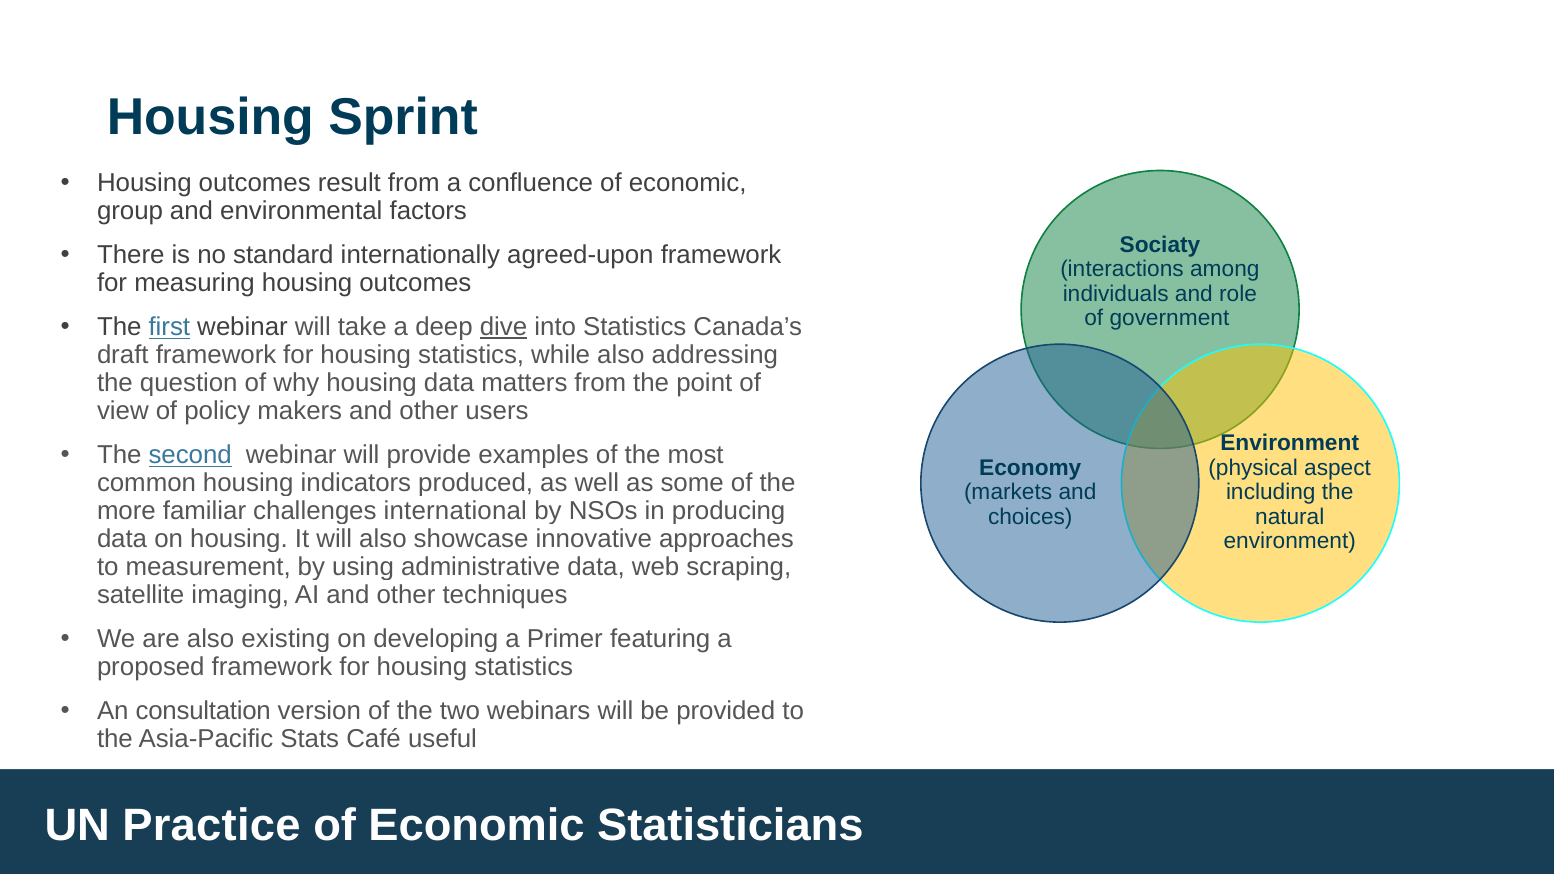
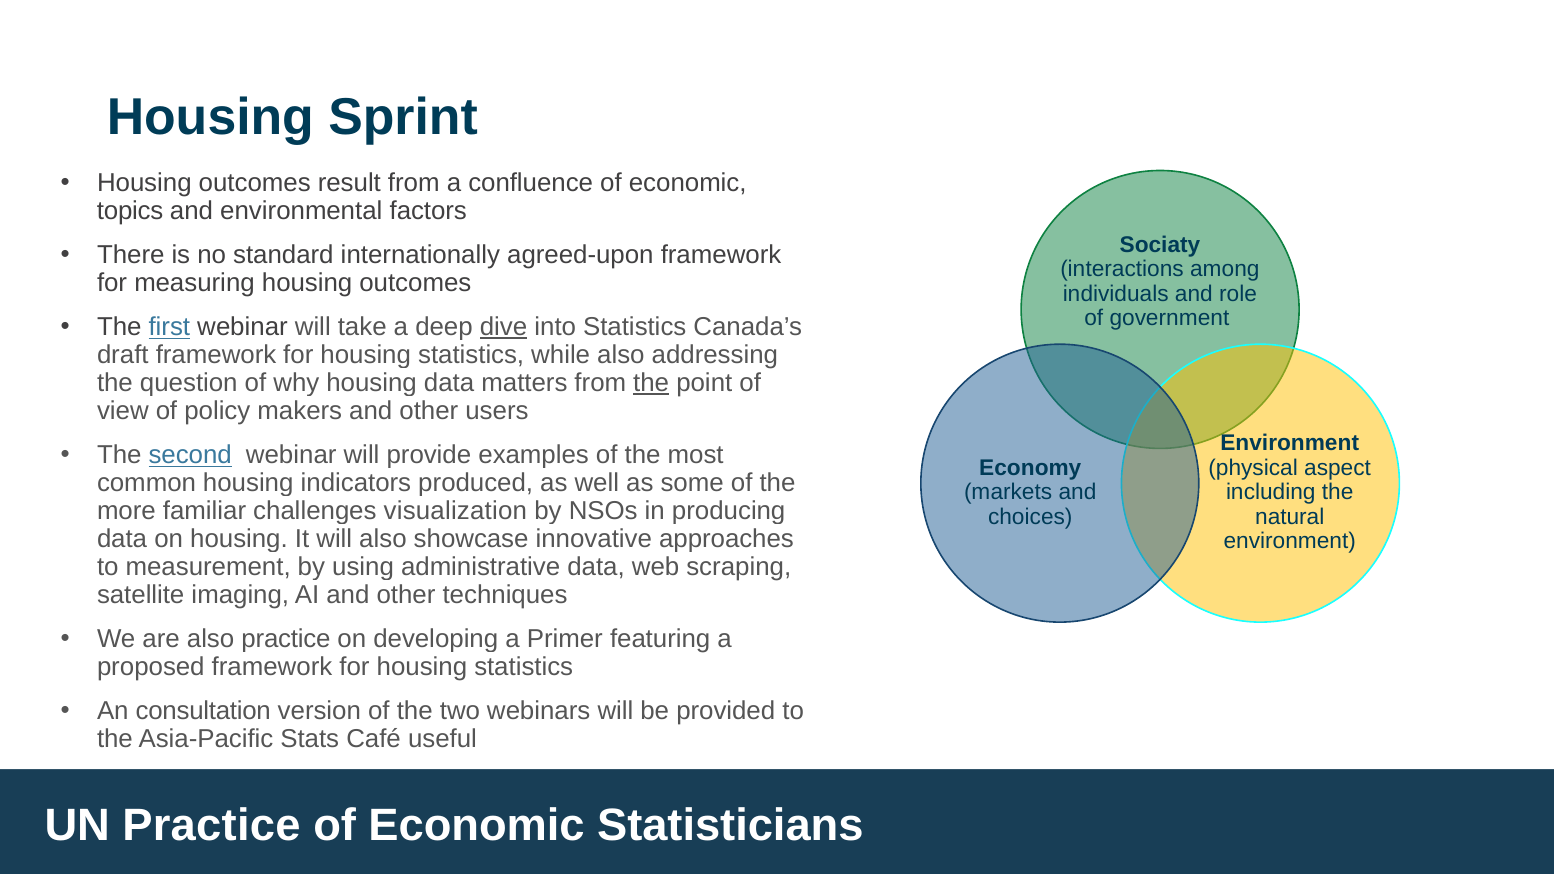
group: group -> topics
the at (651, 383) underline: none -> present
international: international -> visualization
also existing: existing -> practice
